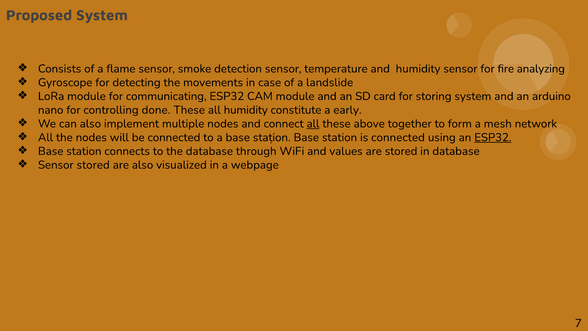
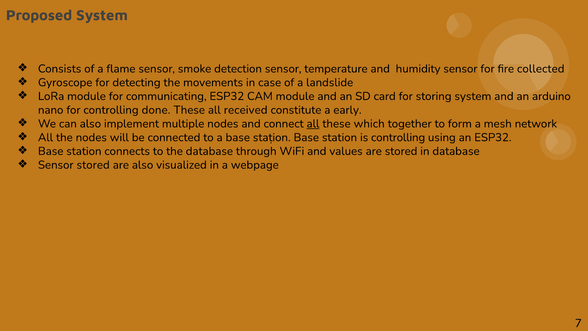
analyzing: analyzing -> collected
all humidity: humidity -> received
above: above -> which
is connected: connected -> controlling
ESP32 at (493, 137) underline: present -> none
